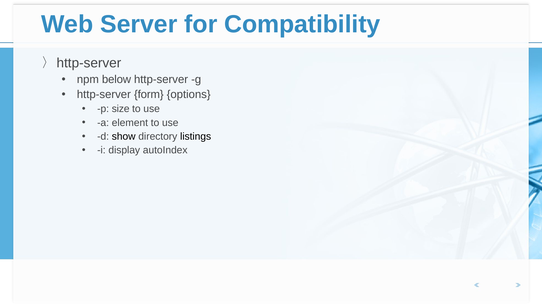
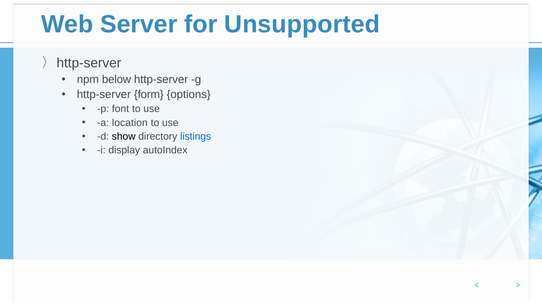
Compatibility: Compatibility -> Unsupported
size: size -> font
element: element -> location
listings colour: black -> blue
